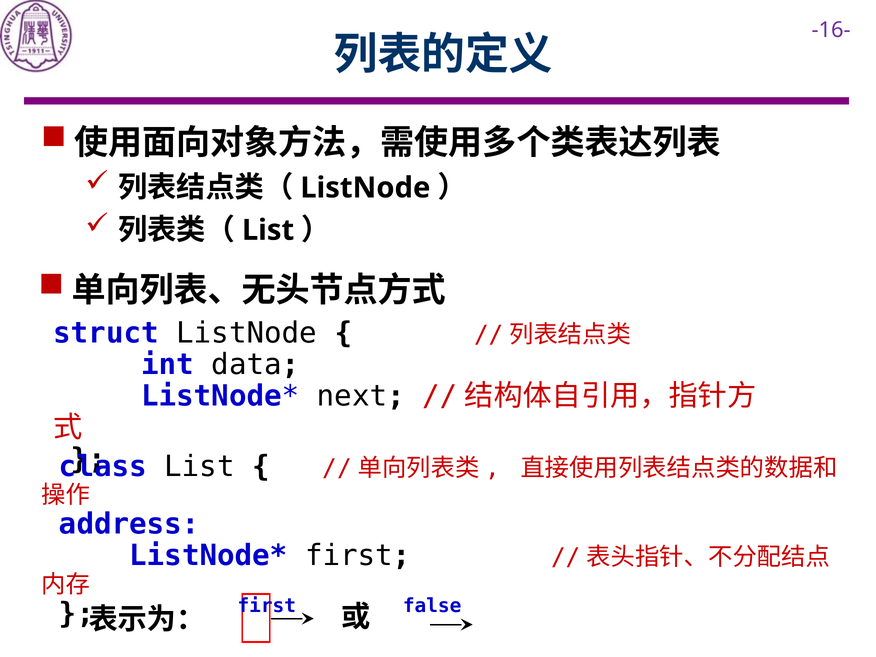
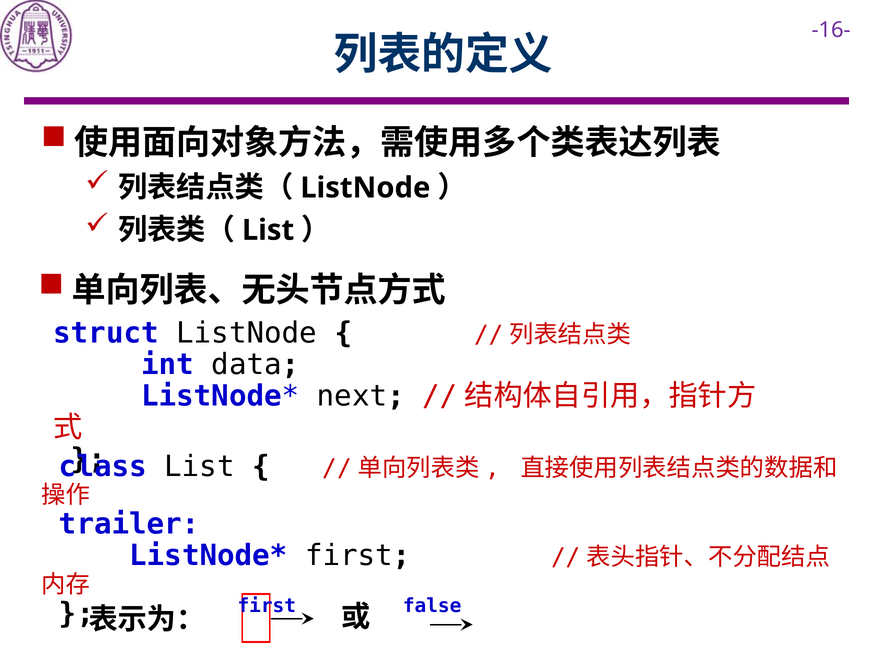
address: address -> trailer
